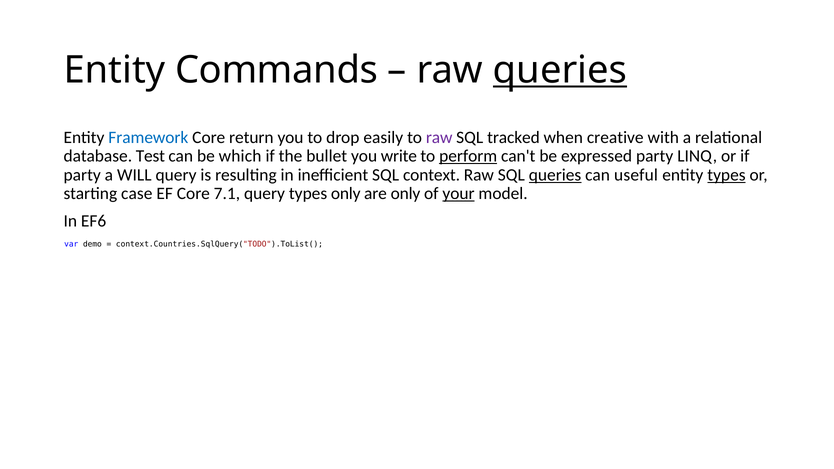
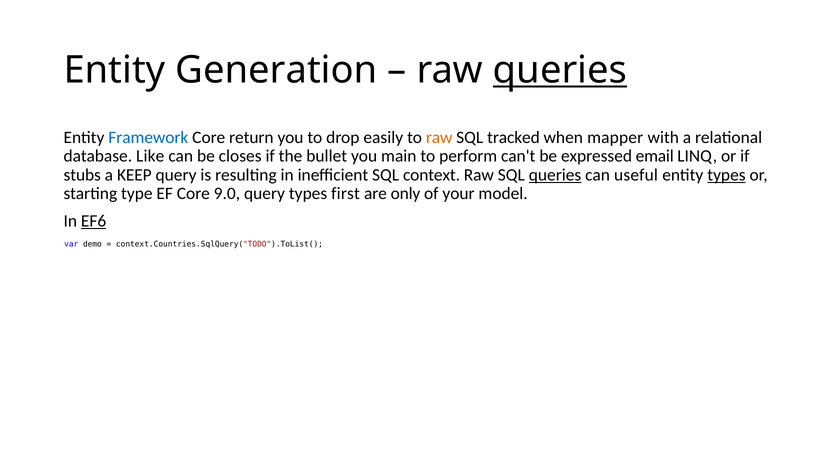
Commands: Commands -> Generation
raw at (439, 137) colour: purple -> orange
creative: creative -> mapper
Test: Test -> Like
which: which -> closes
write: write -> main
perform underline: present -> none
expressed party: party -> email
party at (82, 175): party -> stubs
WILL: WILL -> KEEP
case: case -> type
7.1: 7.1 -> 9.0
types only: only -> first
your underline: present -> none
EF6 underline: none -> present
